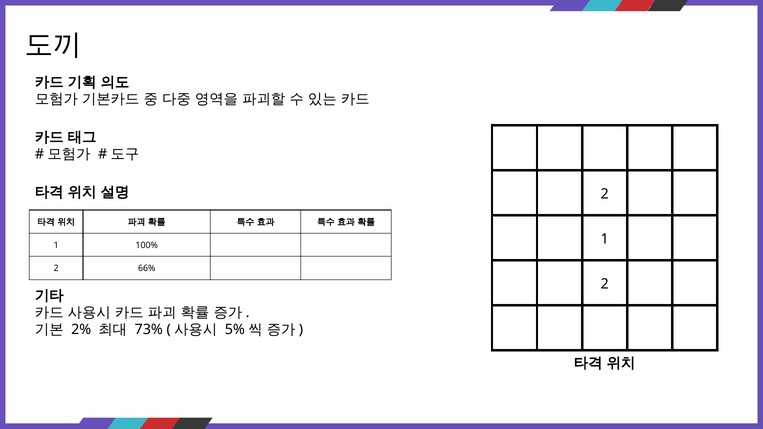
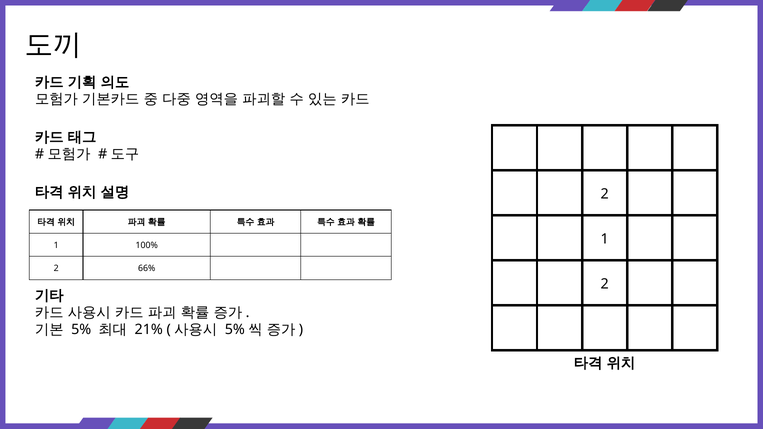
2%: 2% -> 5%
73%: 73% -> 21%
